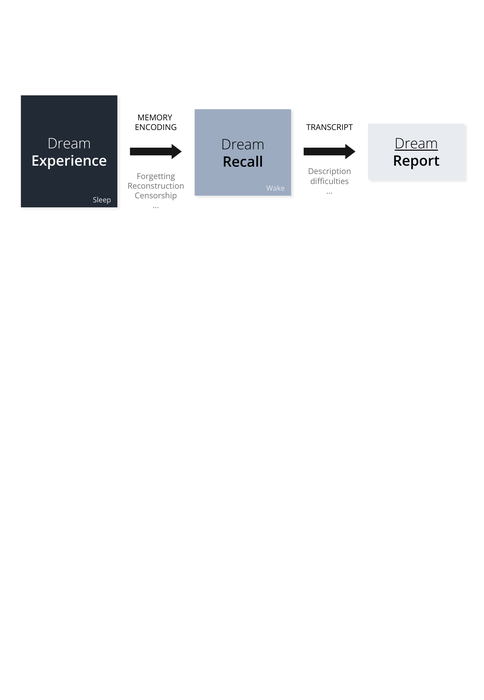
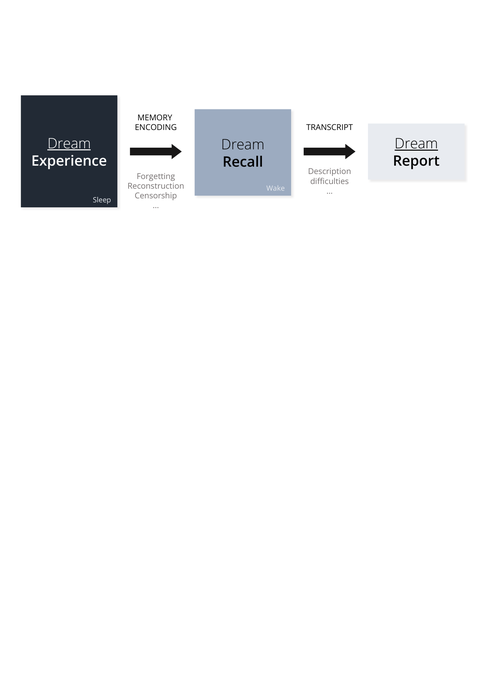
Dream at (69, 144) underline: none -> present
